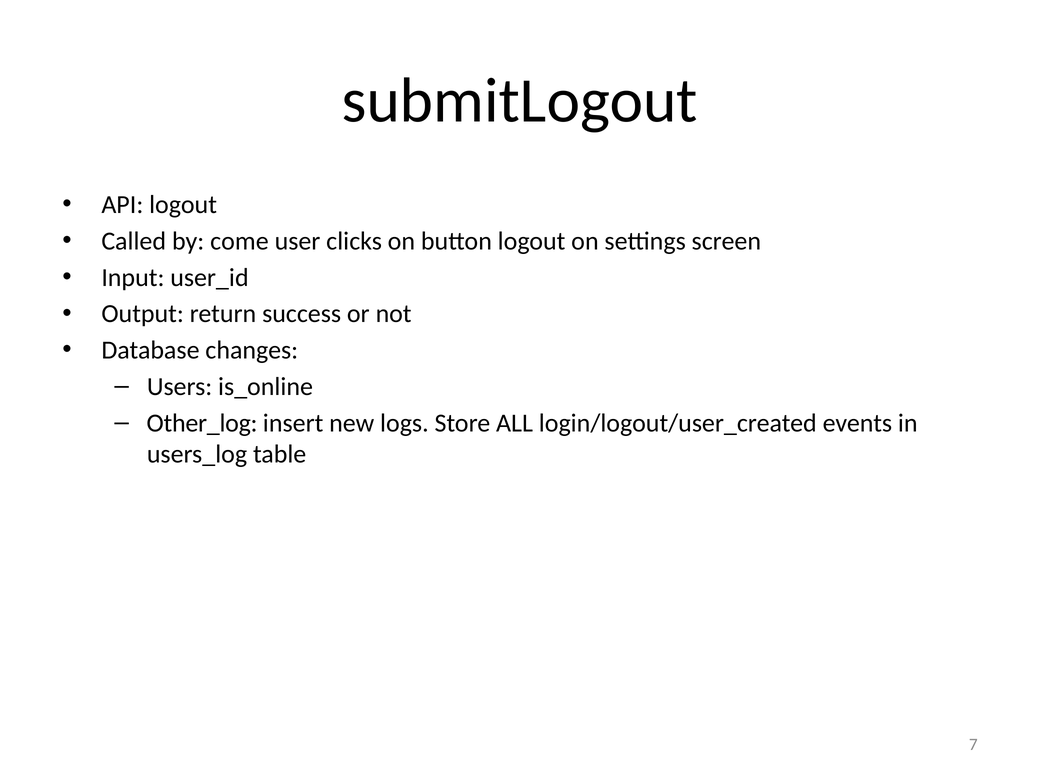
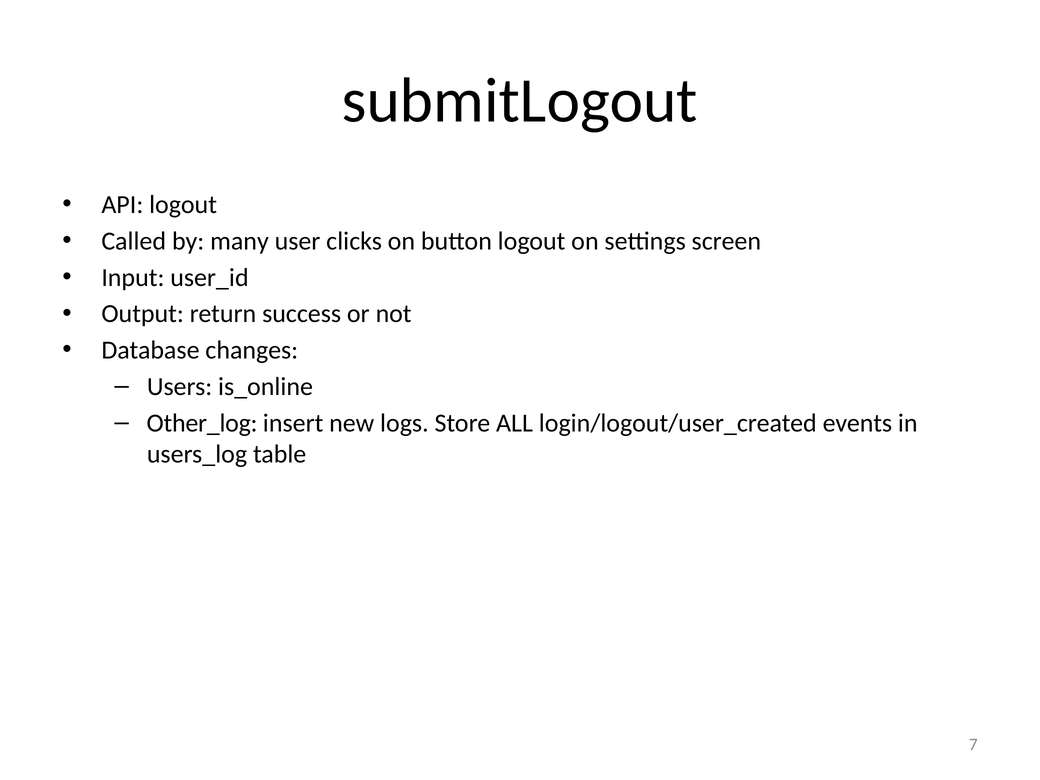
come: come -> many
